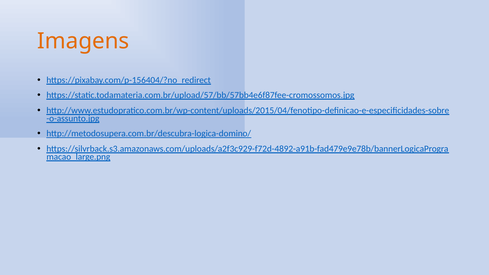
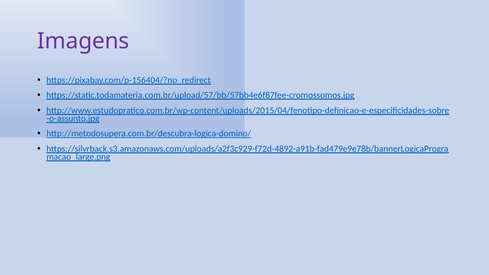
Imagens colour: orange -> purple
